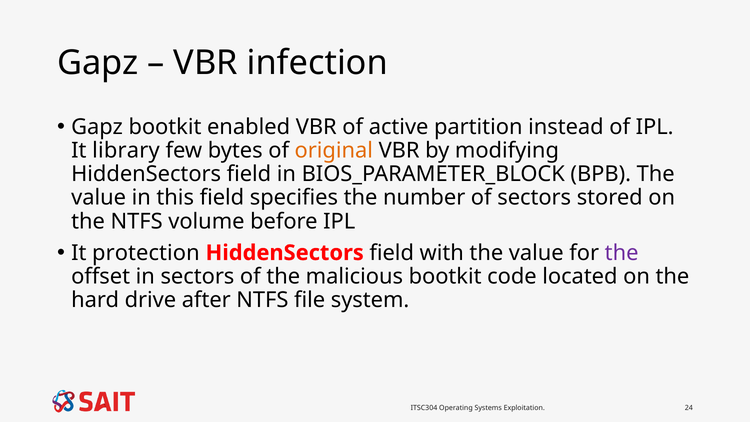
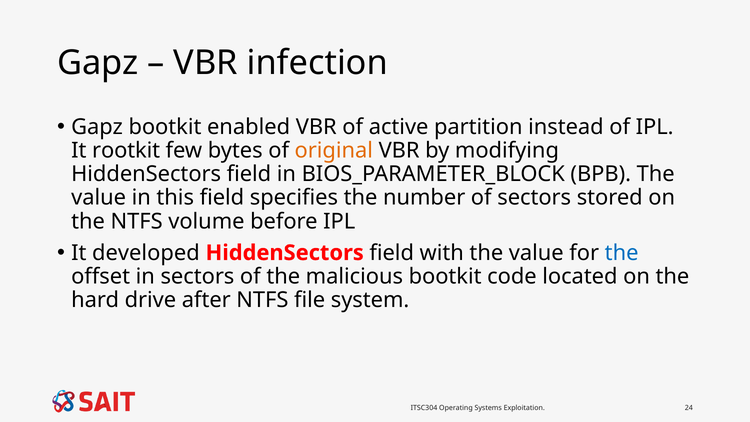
library: library -> rootkit
protection: protection -> developed
the at (622, 253) colour: purple -> blue
